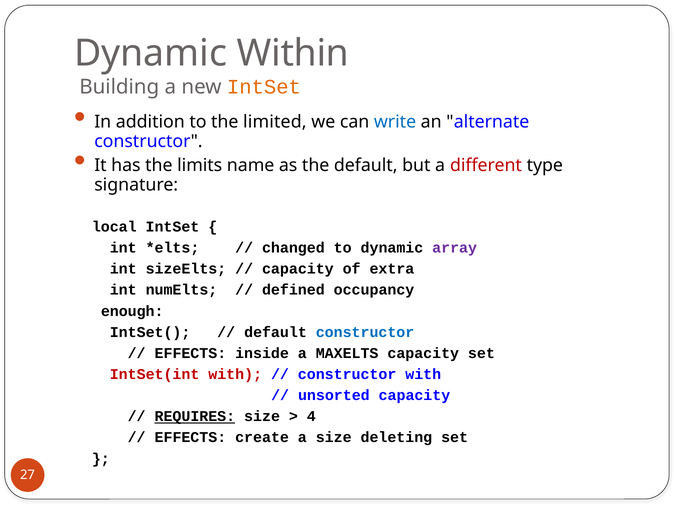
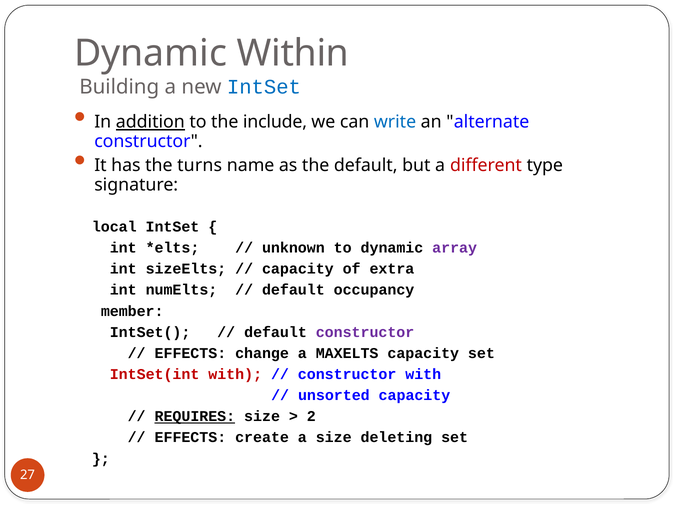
IntSet at (264, 87) colour: orange -> blue
addition underline: none -> present
limited: limited -> include
limits: limits -> turns
changed: changed -> unknown
defined at (293, 290): defined -> default
enough: enough -> member
constructor at (365, 332) colour: blue -> purple
inside: inside -> change
4: 4 -> 2
